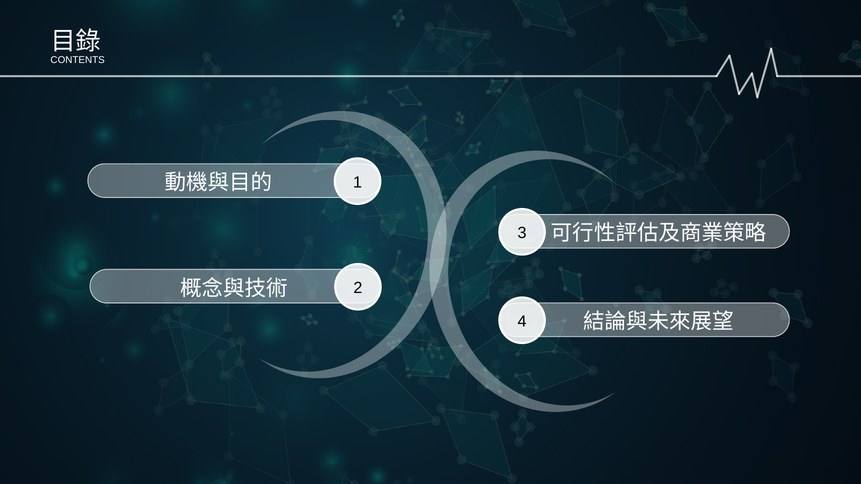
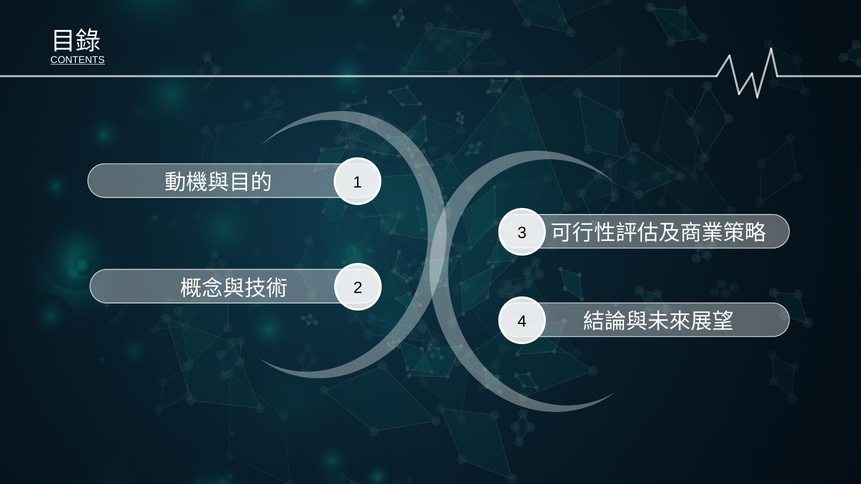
CONTENTS underline: none -> present
